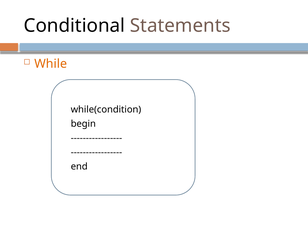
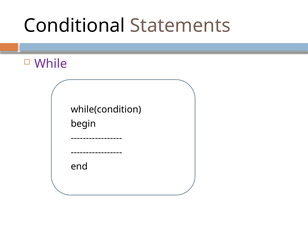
While colour: orange -> purple
